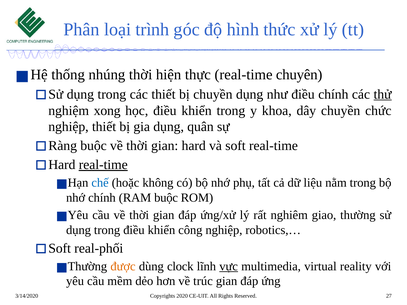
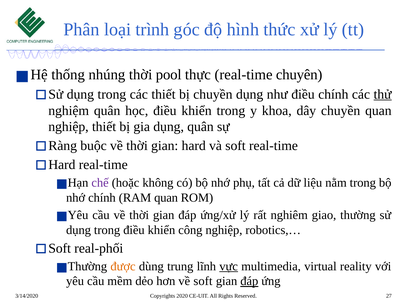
hiện: hiện -> pool
nghiệm xong: xong -> quân
chuyền chức: chức -> quan
real-time at (103, 165) underline: present -> none
chế colour: blue -> purple
RAM buộc: buộc -> quan
clock: clock -> trung
về trúc: trúc -> soft
đáp at (249, 281) underline: none -> present
